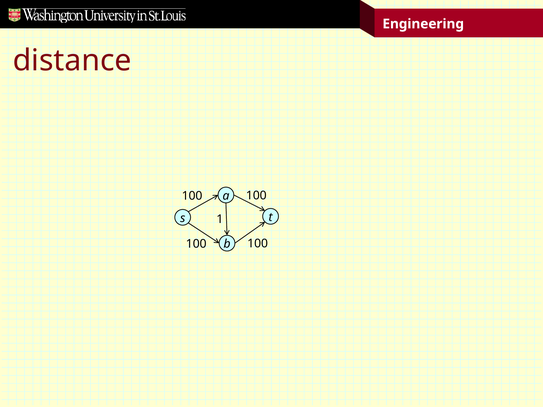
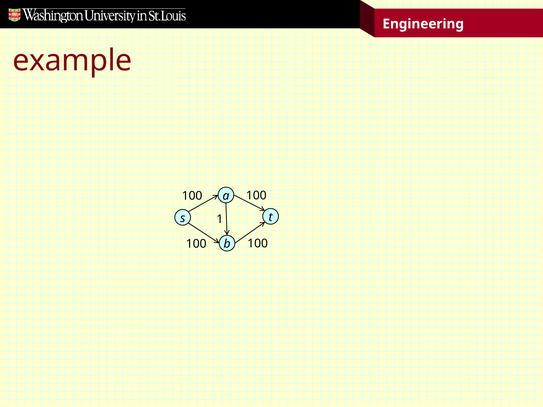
distance: distance -> example
